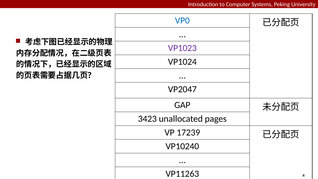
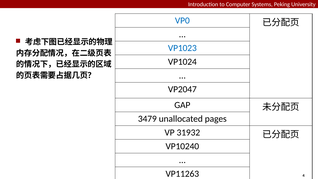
VP1023 colour: purple -> blue
3423: 3423 -> 3479
17239: 17239 -> 31932
